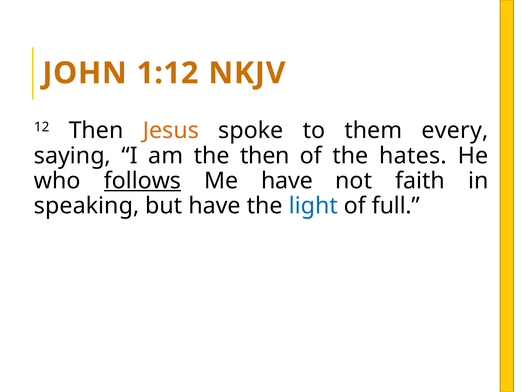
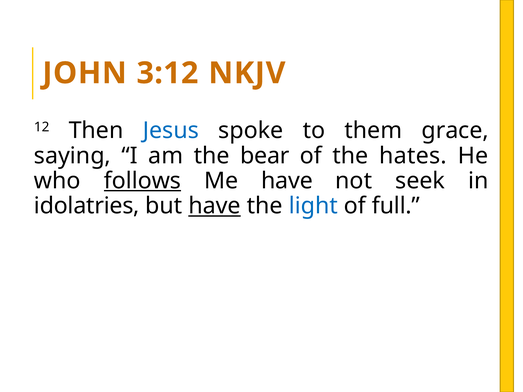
1:12: 1:12 -> 3:12
Jesus colour: orange -> blue
every: every -> grace
the then: then -> bear
faith: faith -> seek
speaking: speaking -> idolatries
have at (215, 206) underline: none -> present
